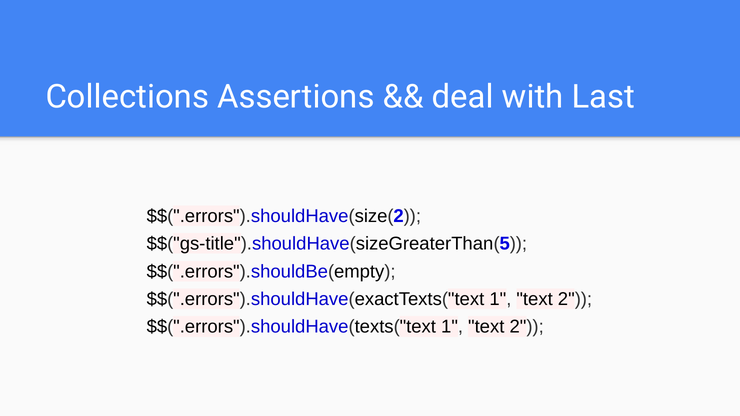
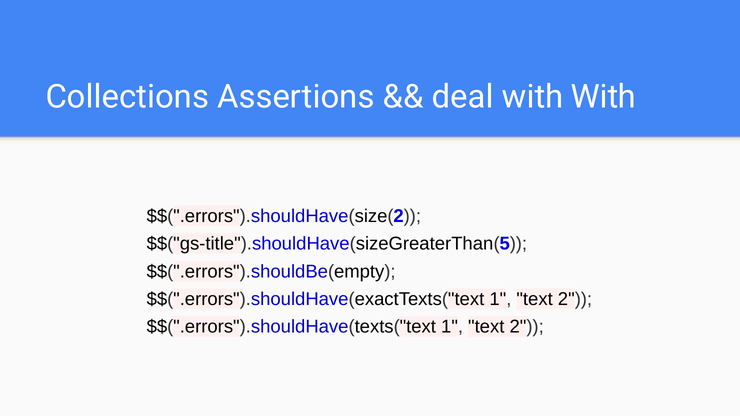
with Last: Last -> With
